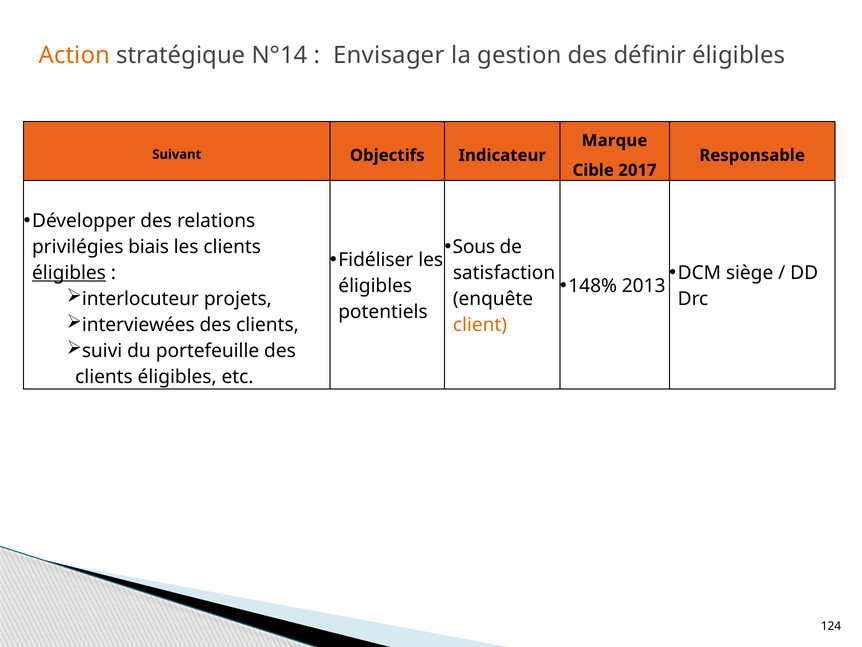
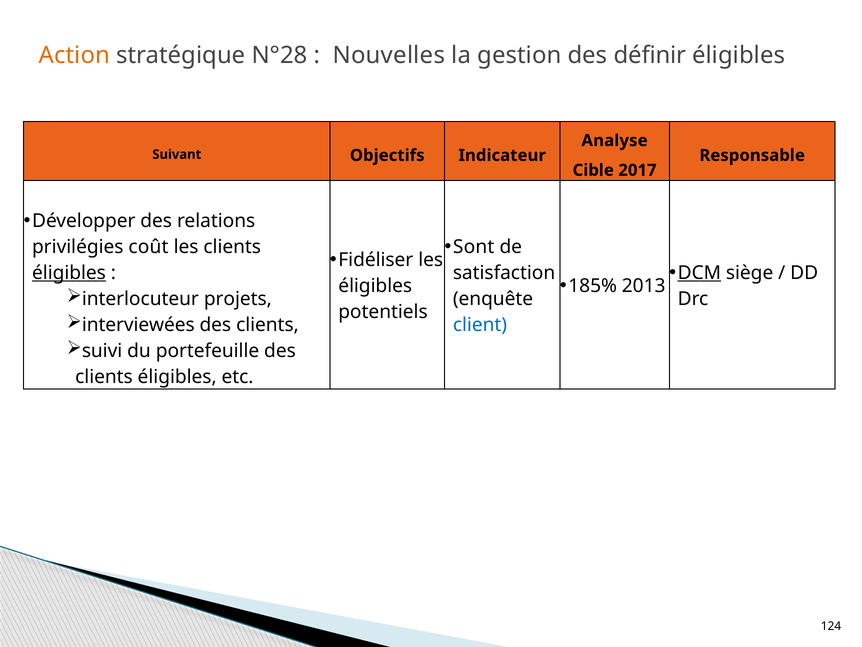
N°14: N°14 -> N°28
Envisager: Envisager -> Nouvelles
Marque: Marque -> Analyse
Sous: Sous -> Sont
biais: biais -> coût
DCM underline: none -> present
148%: 148% -> 185%
client colour: orange -> blue
